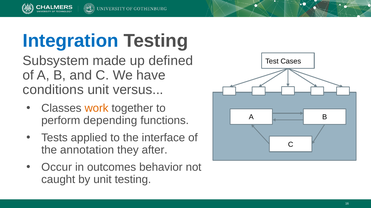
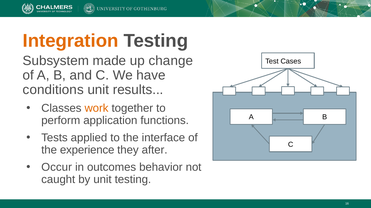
Integration colour: blue -> orange
defined: defined -> change
versus: versus -> results
depending: depending -> application
annotation: annotation -> experience
